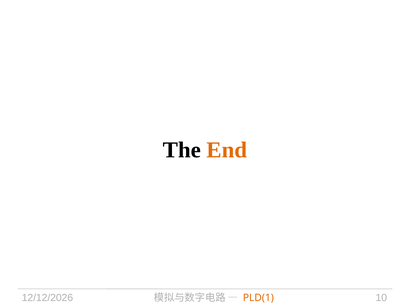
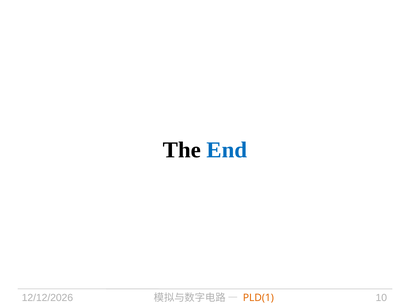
End colour: orange -> blue
